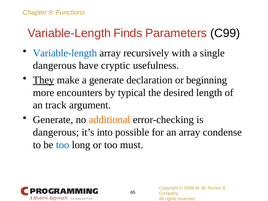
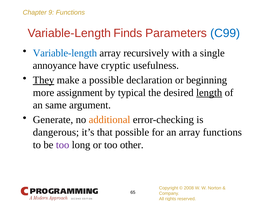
C99 colour: black -> blue
dangerous at (54, 66): dangerous -> annoyance
a generate: generate -> possible
encounters: encounters -> assignment
length underline: none -> present
track: track -> same
into: into -> that
array condense: condense -> functions
too at (63, 145) colour: blue -> purple
must: must -> other
